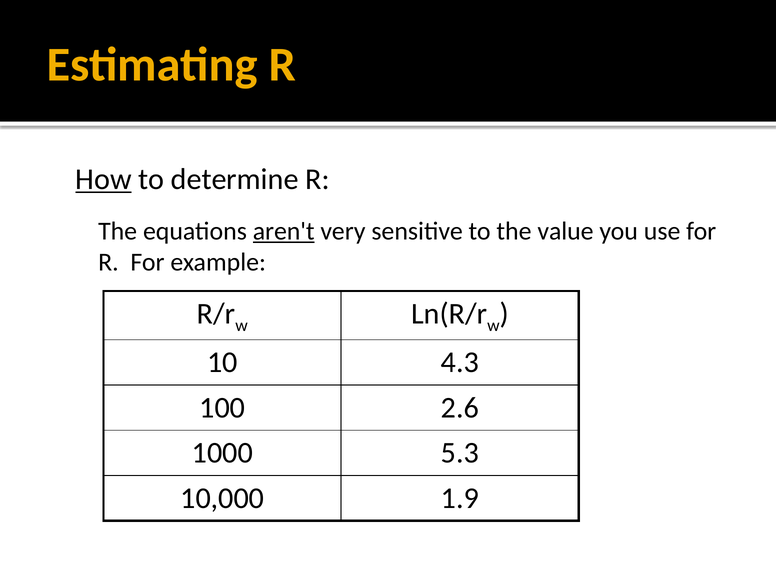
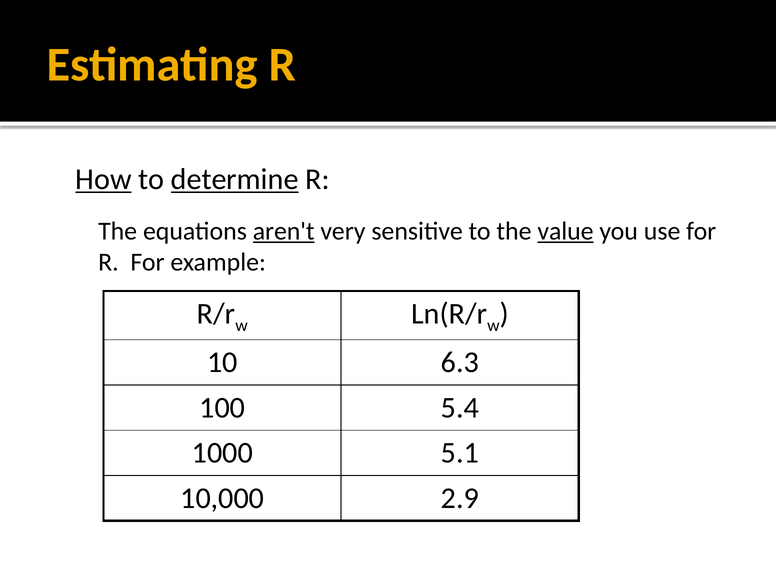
determine underline: none -> present
value underline: none -> present
4.3: 4.3 -> 6.3
2.6: 2.6 -> 5.4
5.3: 5.3 -> 5.1
1.9: 1.9 -> 2.9
